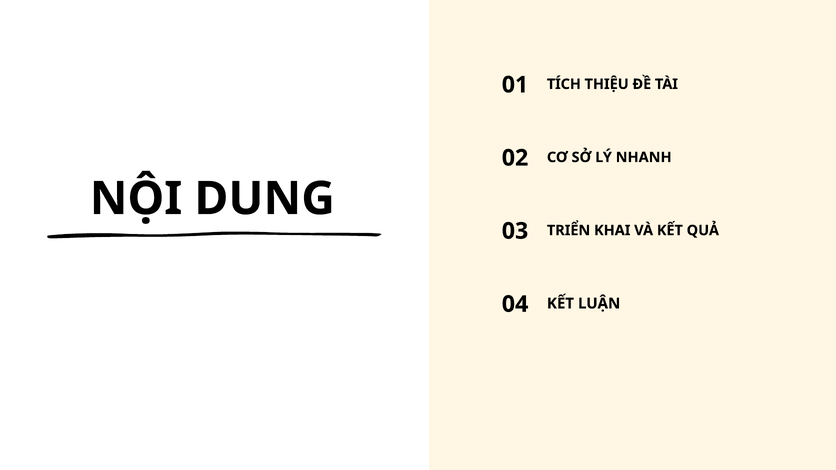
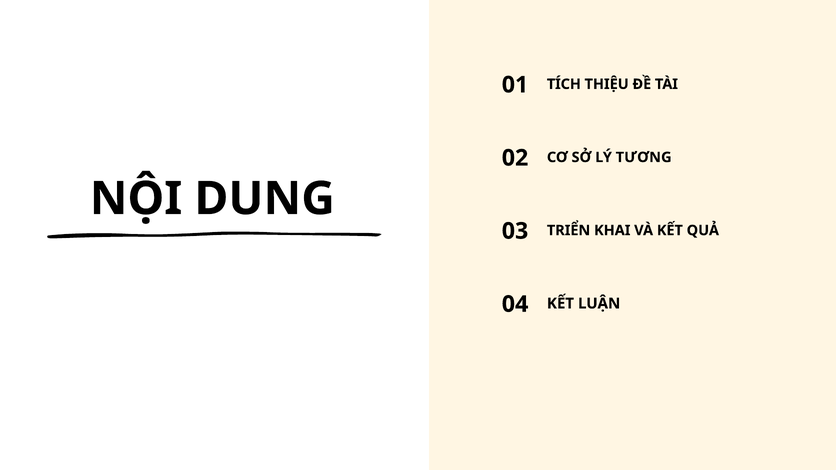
NHANH: NHANH -> TƯƠNG
